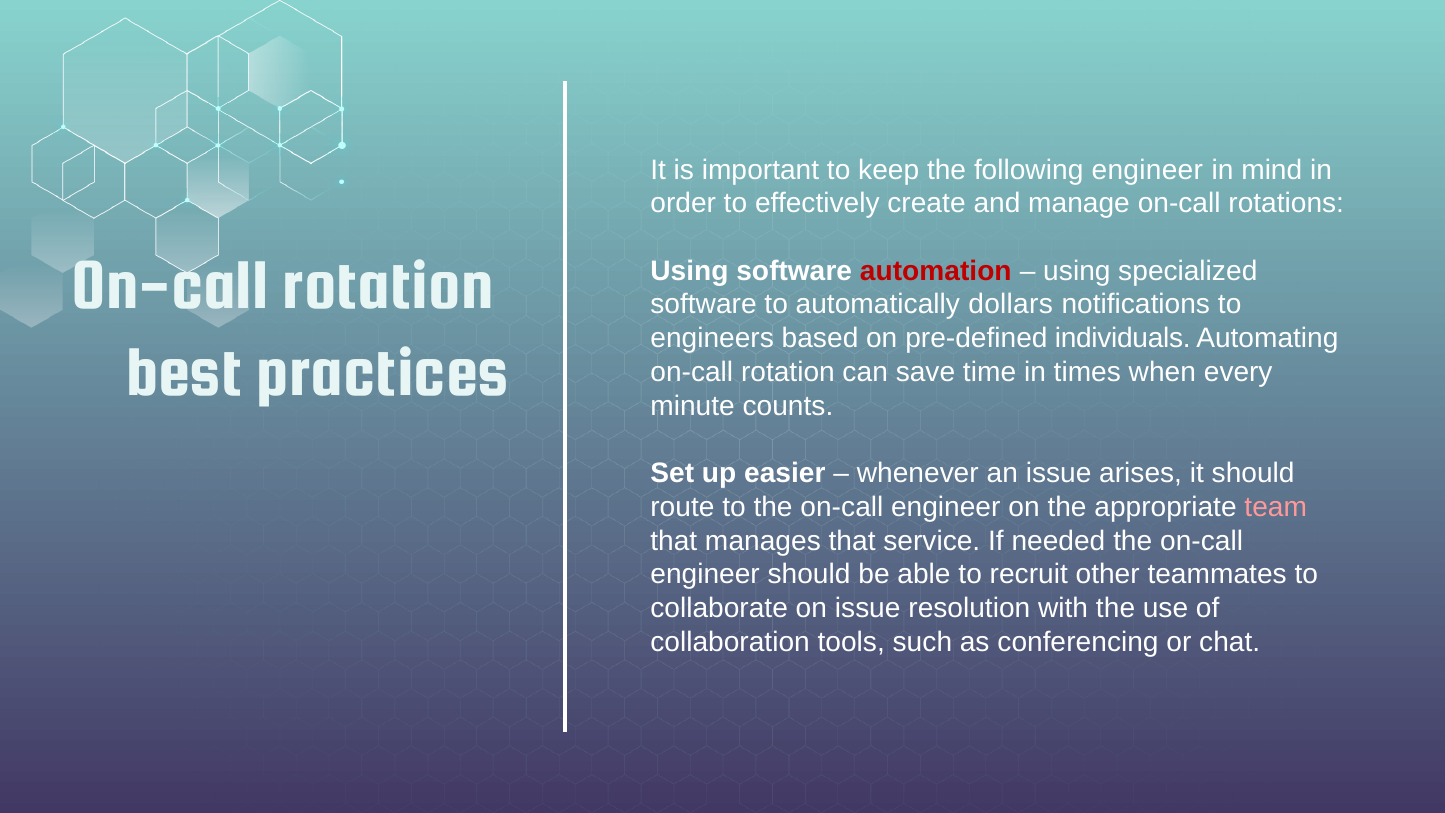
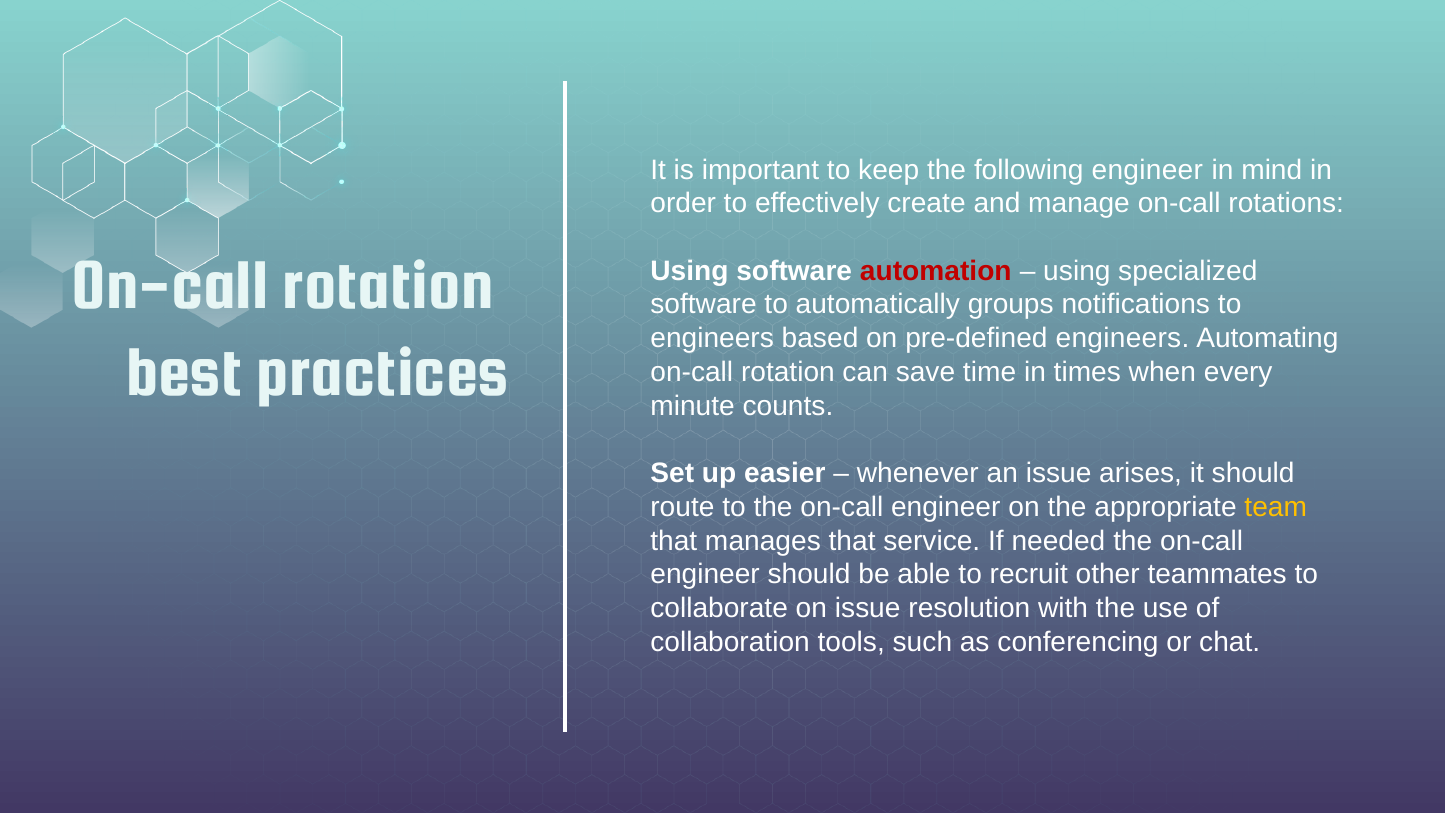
dollars: dollars -> groups
pre-defined individuals: individuals -> engineers
team colour: pink -> yellow
